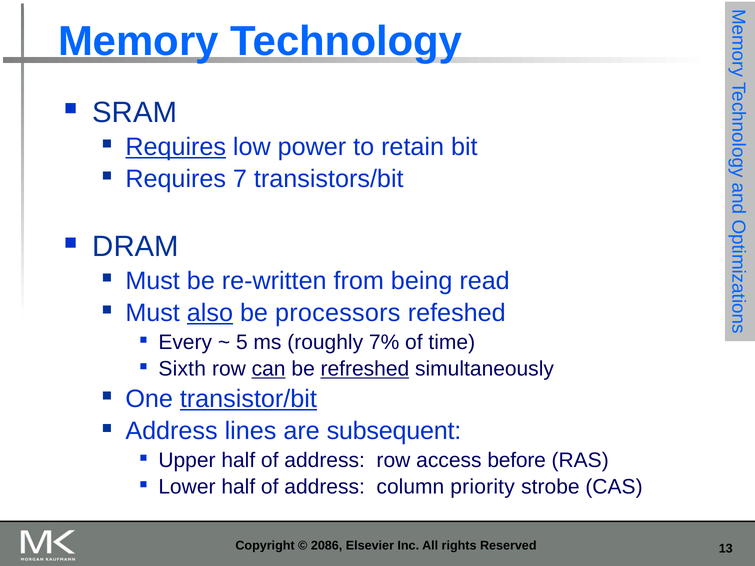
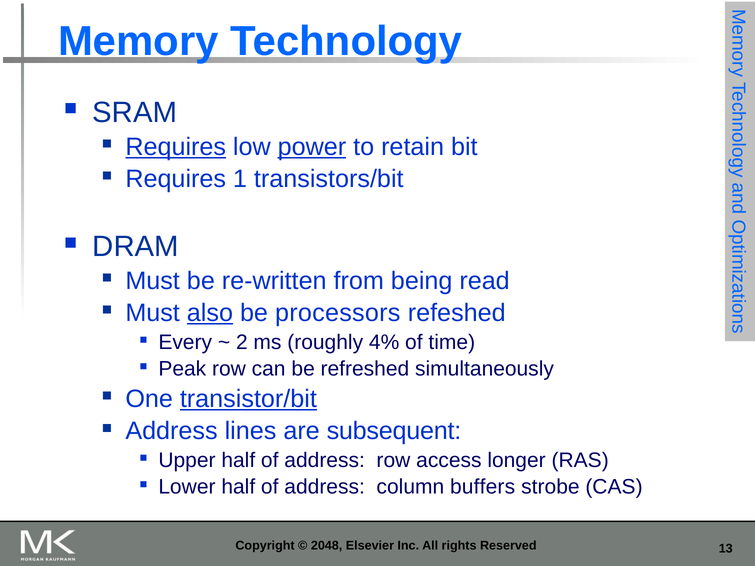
power underline: none -> present
7: 7 -> 1
5: 5 -> 2
7%: 7% -> 4%
Sixth: Sixth -> Peak
can underline: present -> none
refreshed underline: present -> none
before: before -> longer
priority: priority -> buffers
2086: 2086 -> 2048
